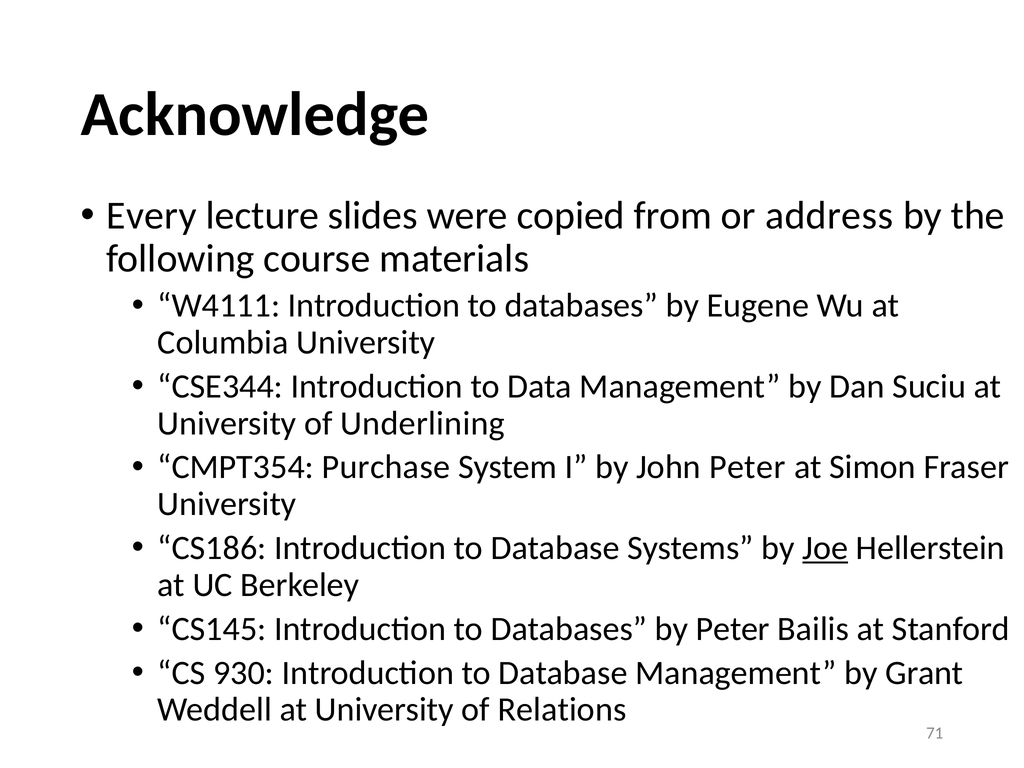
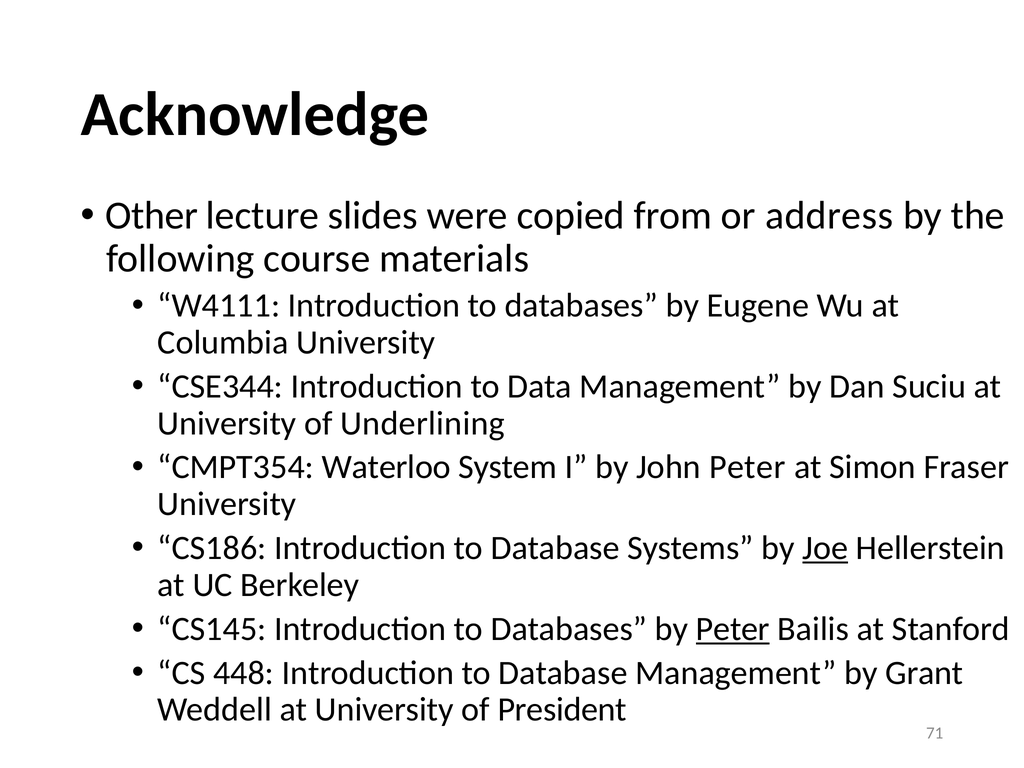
Every: Every -> Other
Purchase: Purchase -> Waterloo
Peter at (733, 629) underline: none -> present
930: 930 -> 448
Relations: Relations -> President
